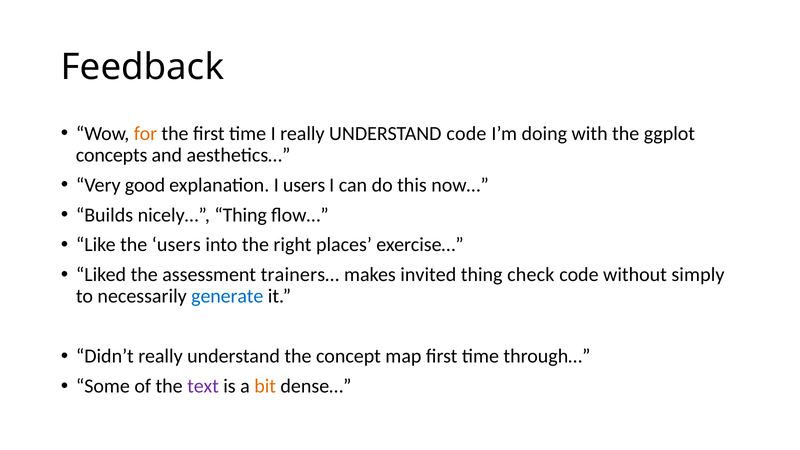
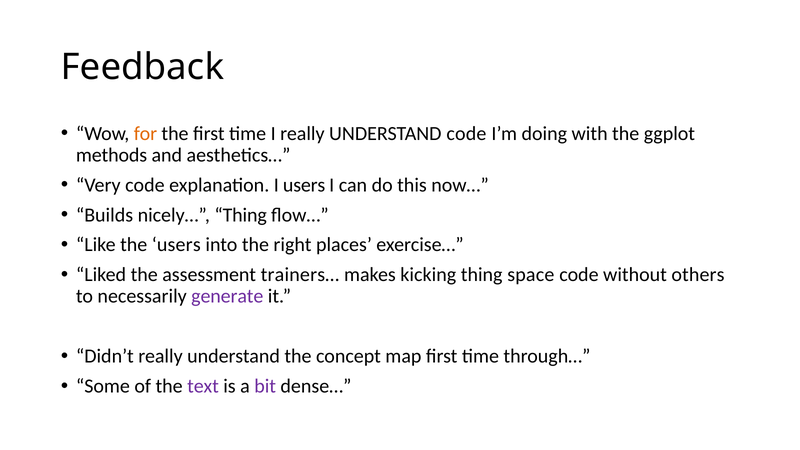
concepts: concepts -> methods
Very good: good -> code
invited: invited -> kicking
check: check -> space
simply: simply -> others
generate colour: blue -> purple
bit colour: orange -> purple
